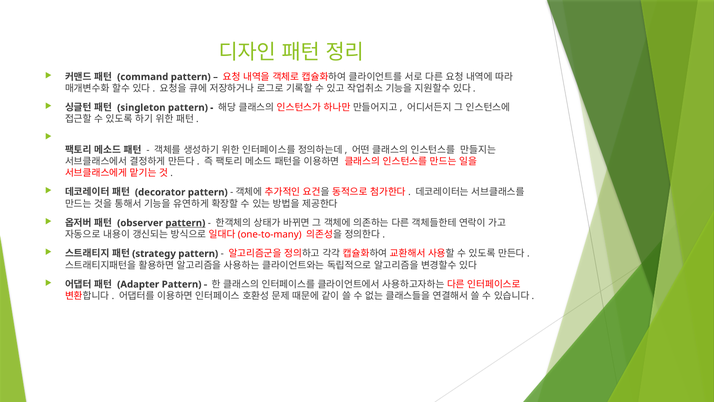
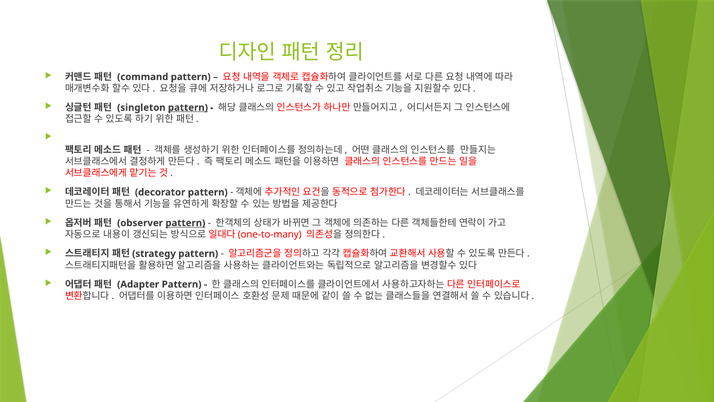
pattern at (188, 108) underline: none -> present
